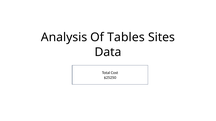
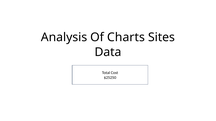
Tables: Tables -> Charts
